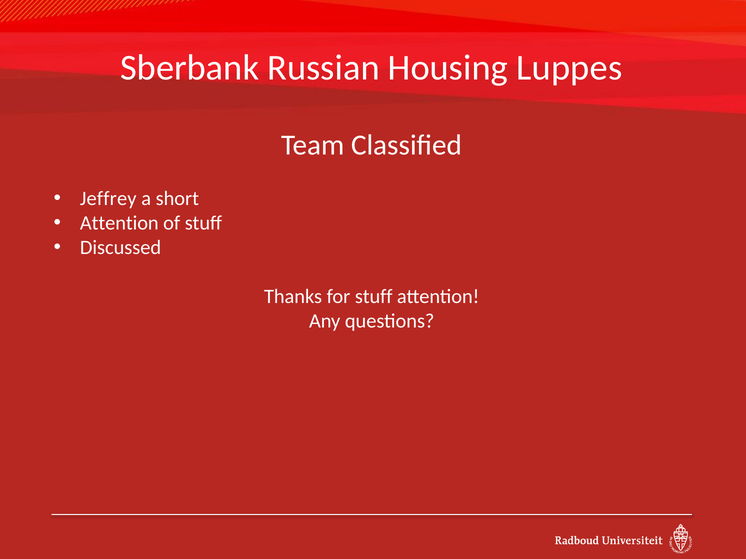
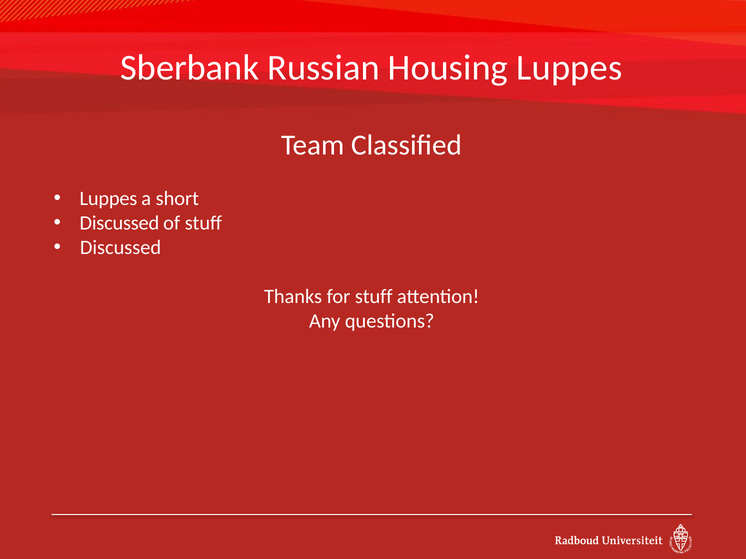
Jeffrey at (108, 199): Jeffrey -> Luppes
Attention at (119, 223): Attention -> Discussed
